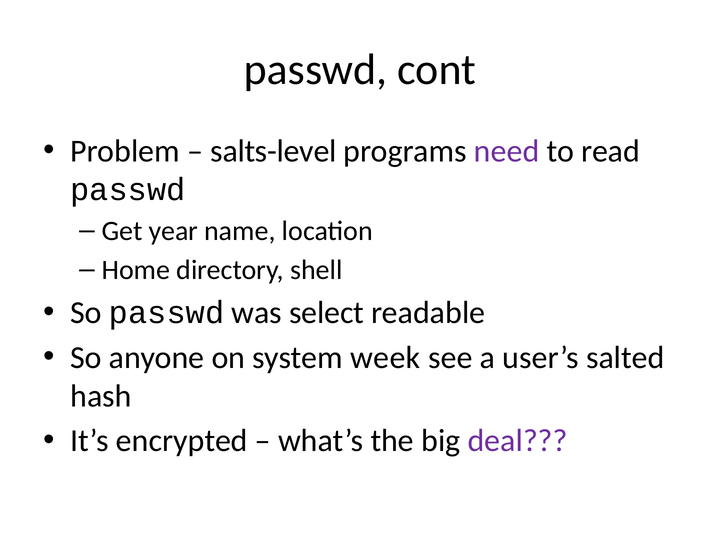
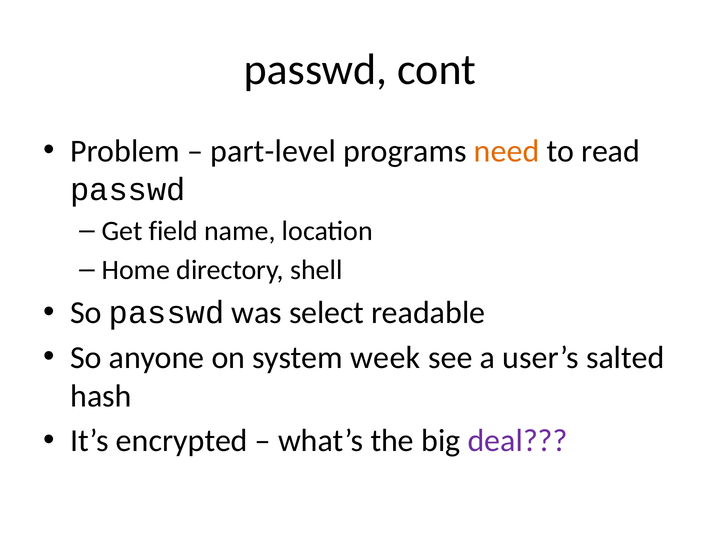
salts-level: salts-level -> part-level
need colour: purple -> orange
year: year -> field
